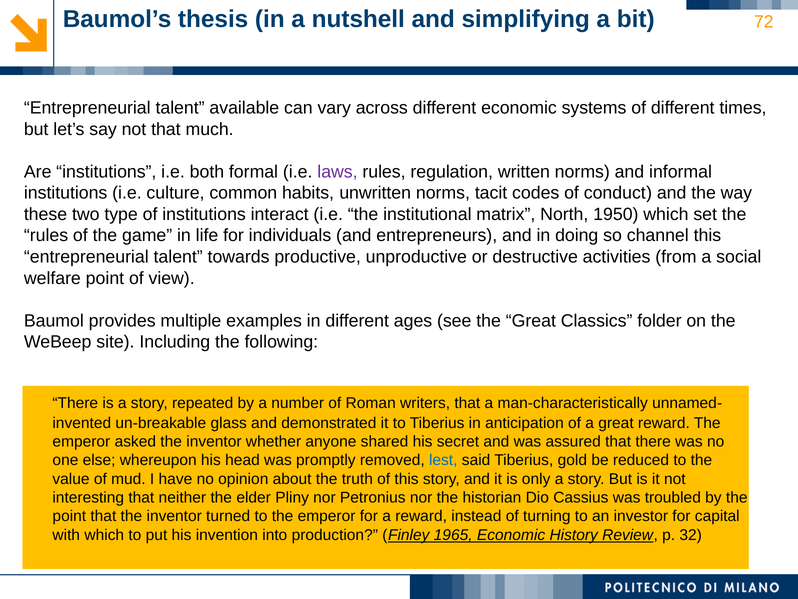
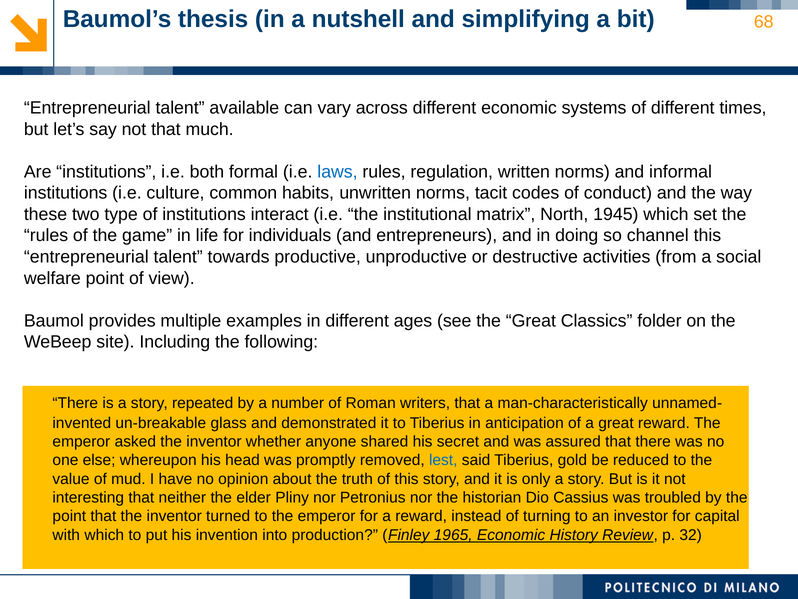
72: 72 -> 68
laws colour: purple -> blue
1950: 1950 -> 1945
